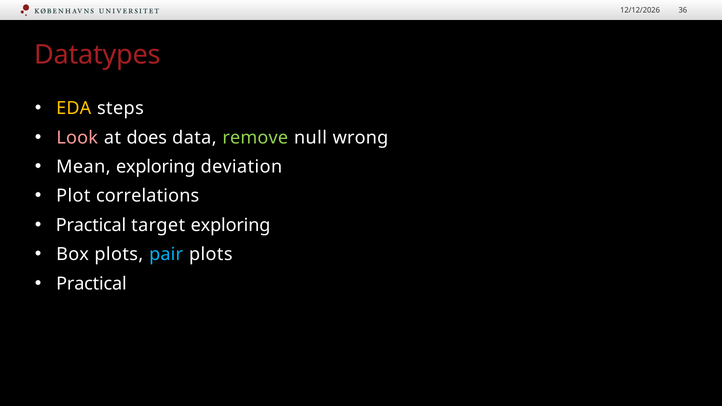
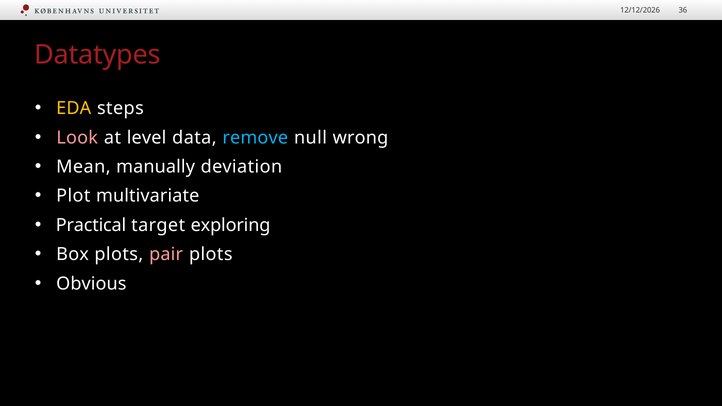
does: does -> level
remove colour: light green -> light blue
Mean exploring: exploring -> manually
correlations: correlations -> multivariate
pair colour: light blue -> pink
Practical at (91, 284): Practical -> Obvious
